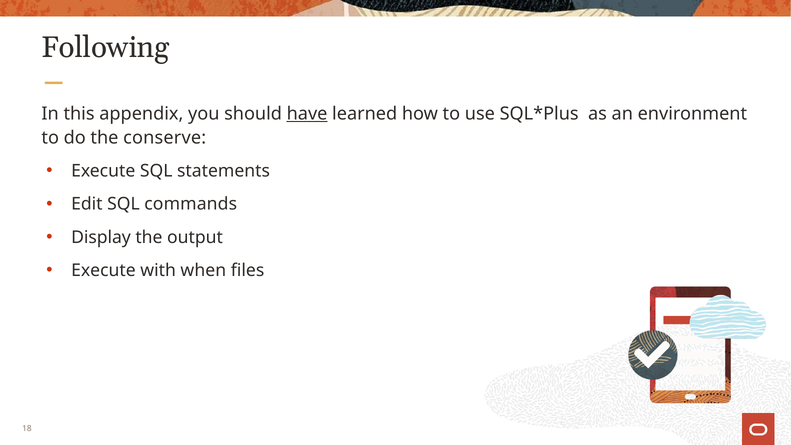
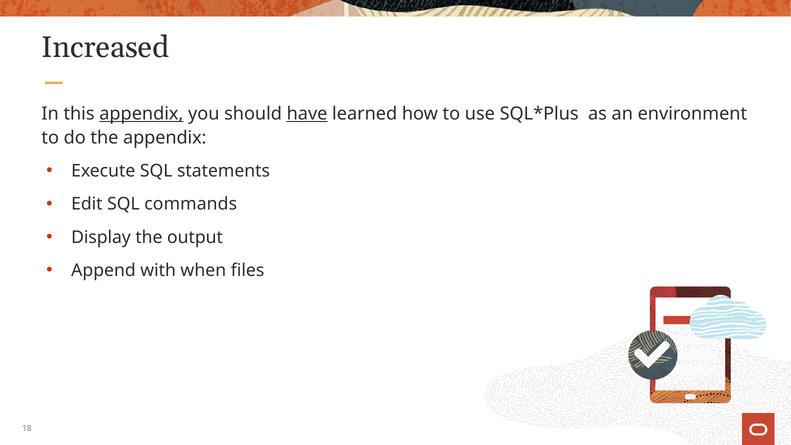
Following: Following -> Increased
appendix at (141, 114) underline: none -> present
the conserve: conserve -> appendix
Execute at (103, 270): Execute -> Append
